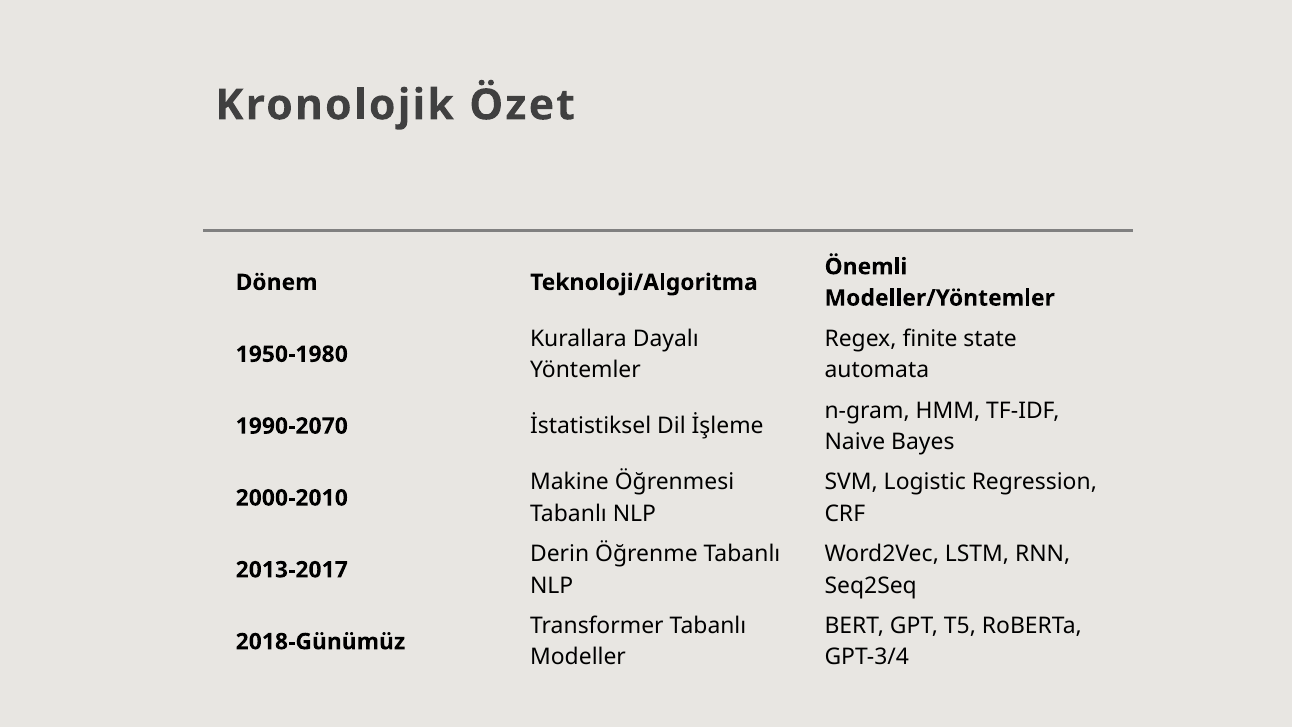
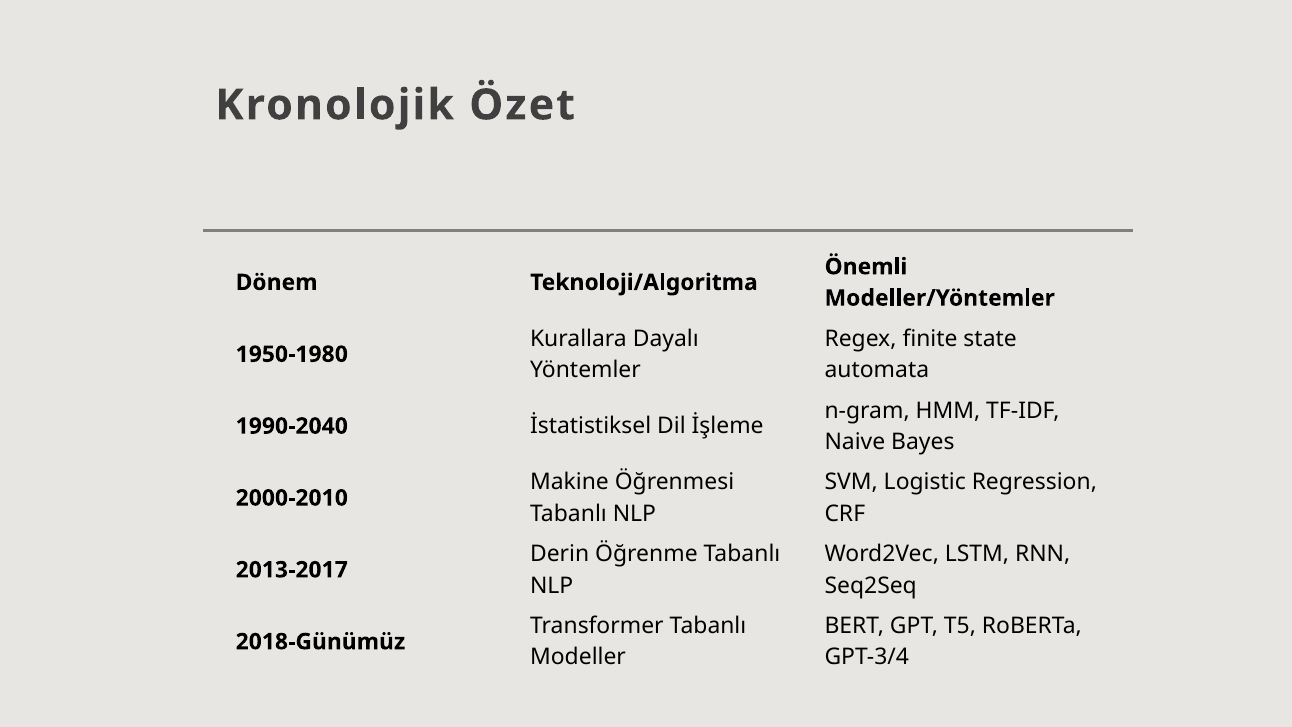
1990-2070: 1990-2070 -> 1990-2040
